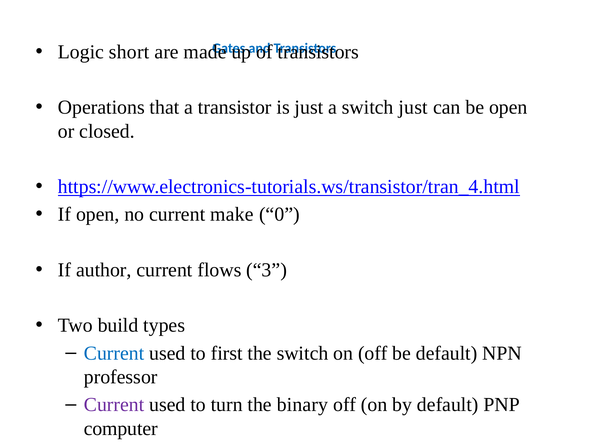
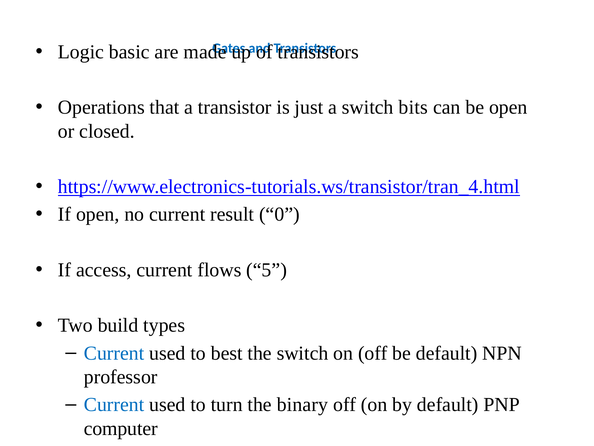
short: short -> basic
switch just: just -> bits
make: make -> result
author: author -> access
3: 3 -> 5
first: first -> best
Current at (114, 404) colour: purple -> blue
